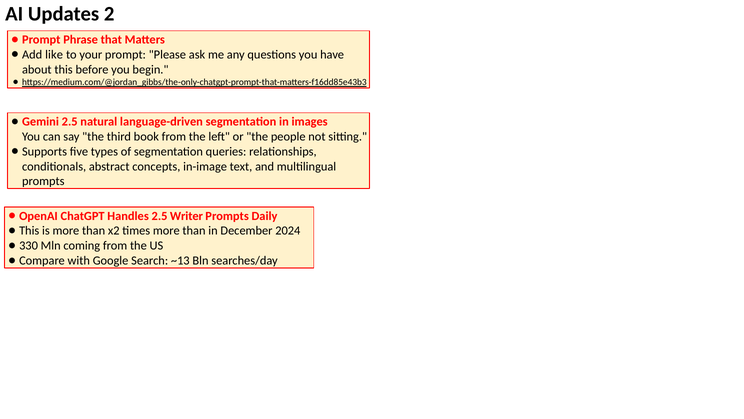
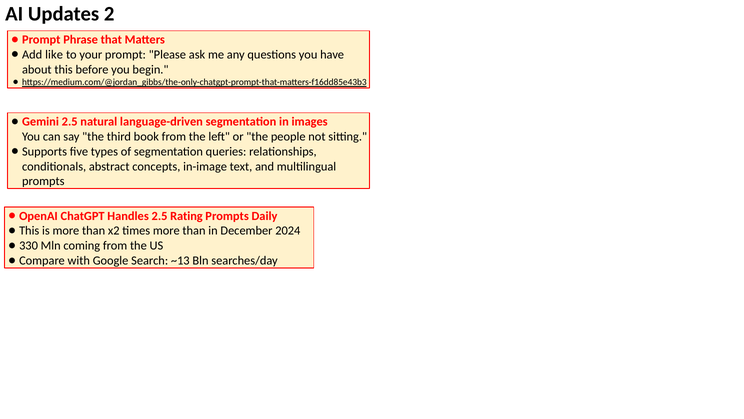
Writer: Writer -> Rating
